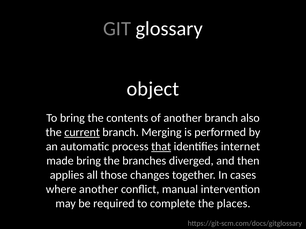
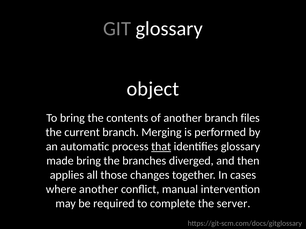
also: also -> files
current underline: present -> none
identifies internet: internet -> glossary
places: places -> server
